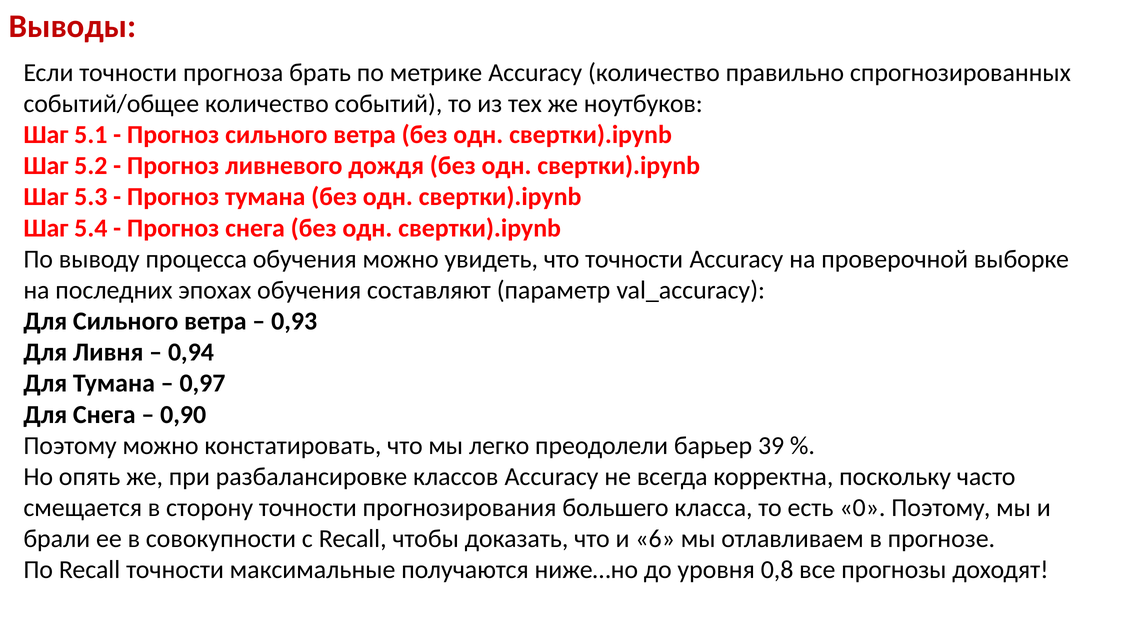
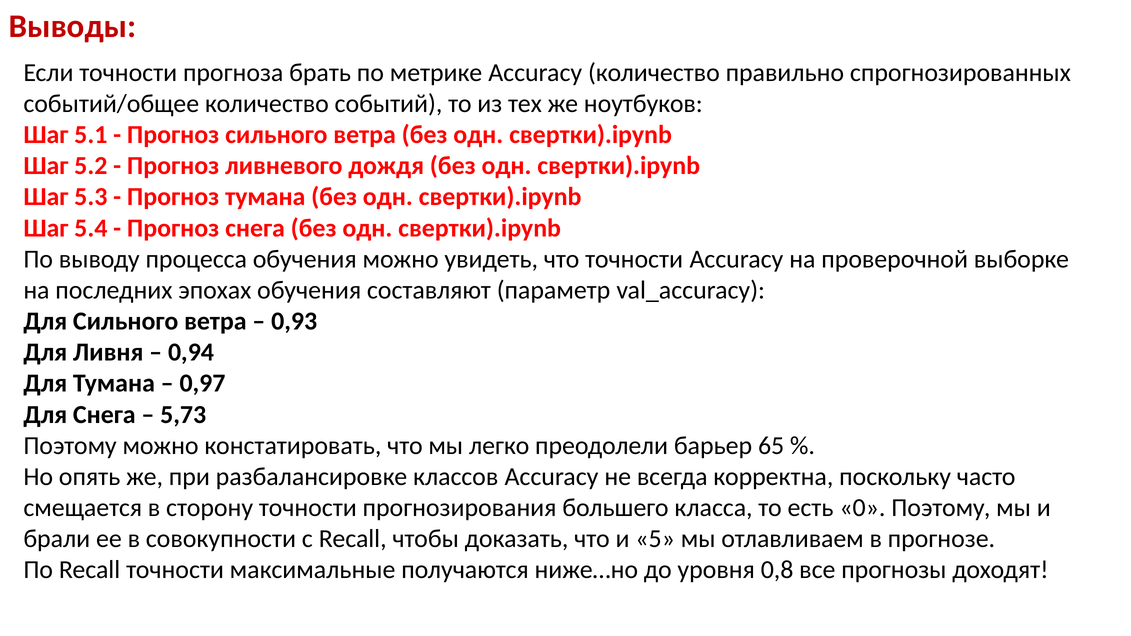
0,90: 0,90 -> 5,73
39: 39 -> 65
6: 6 -> 5
